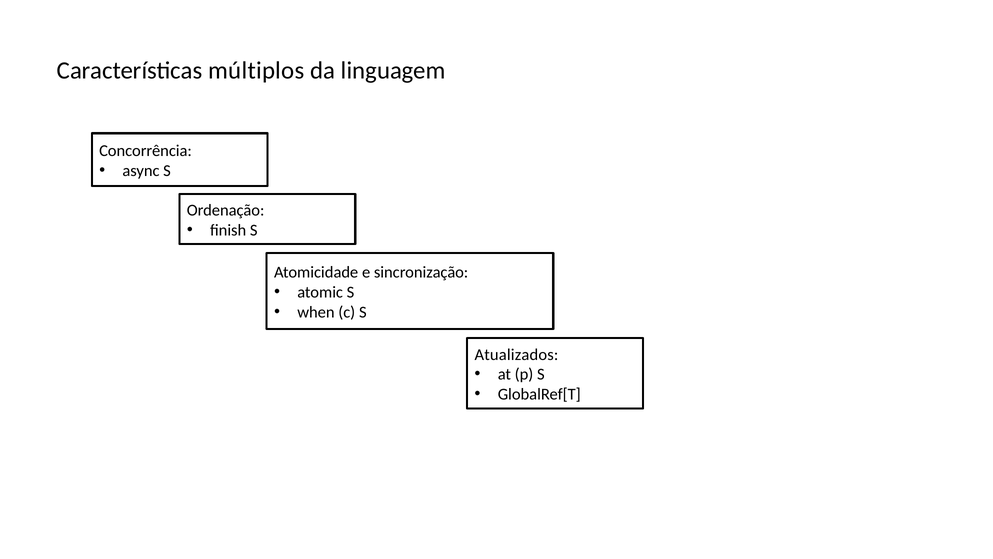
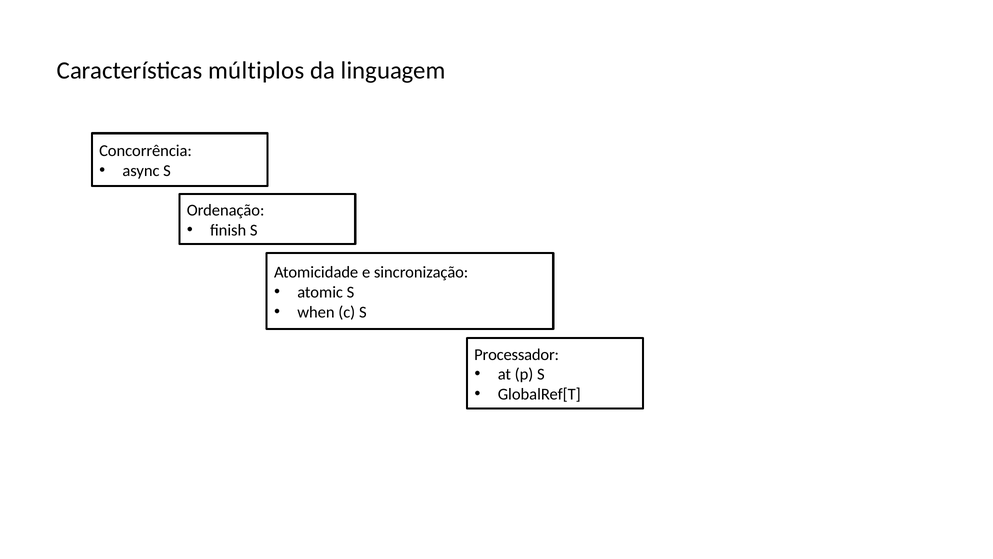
Atualizados: Atualizados -> Processador
